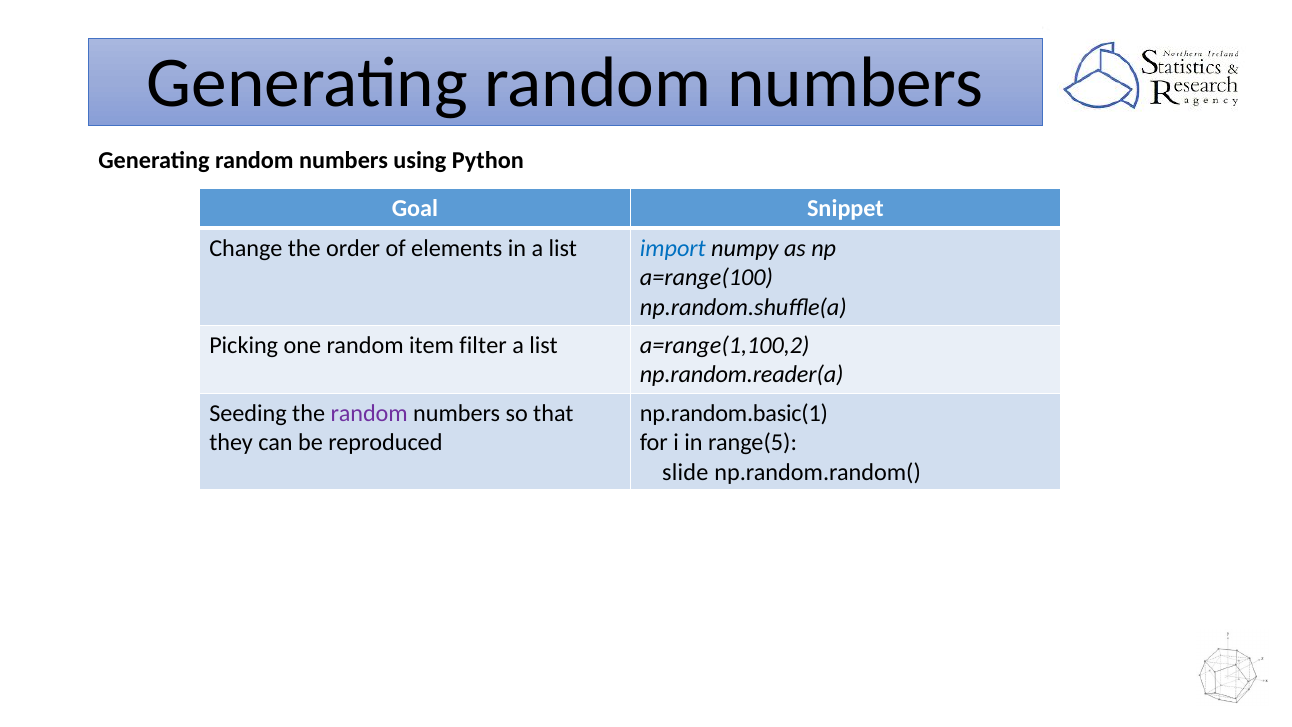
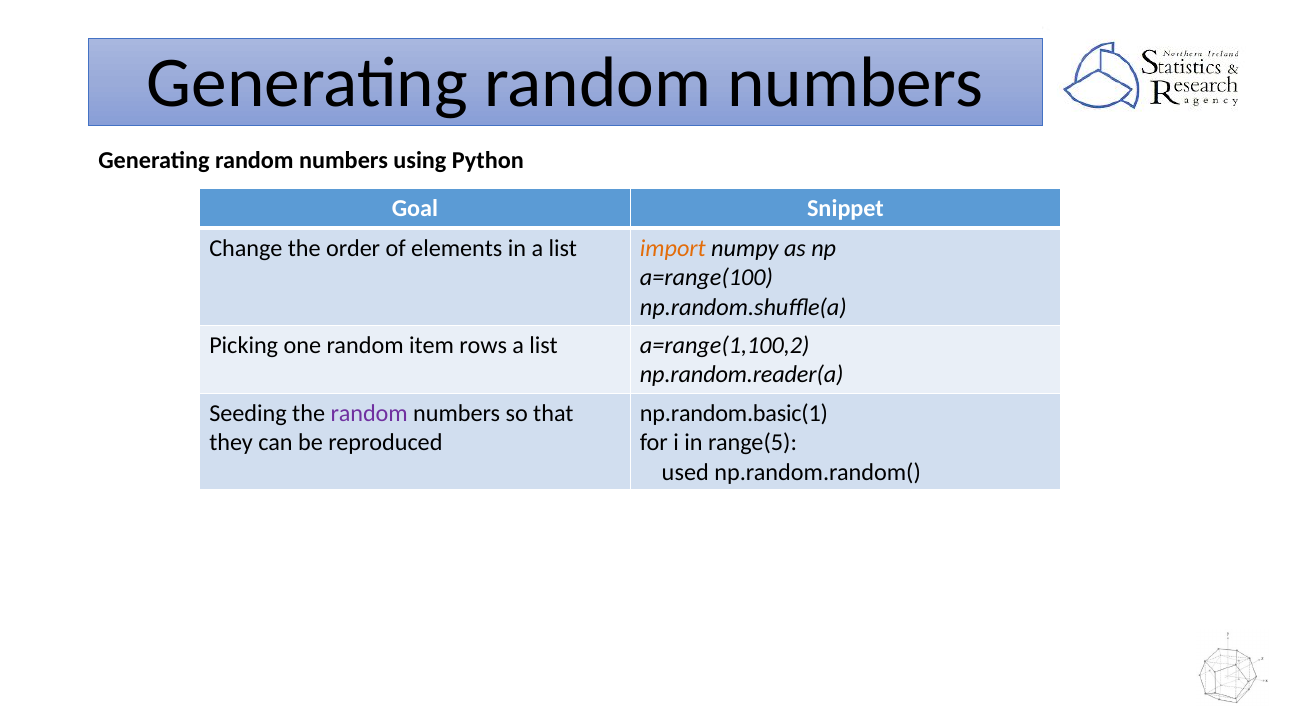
import colour: blue -> orange
filter: filter -> rows
slide: slide -> used
